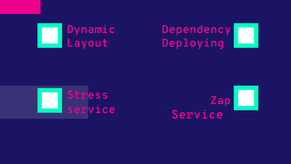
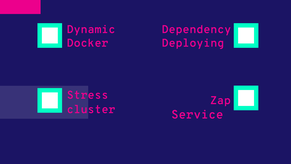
Layout: Layout -> Docker
service at (91, 109): service -> cluster
